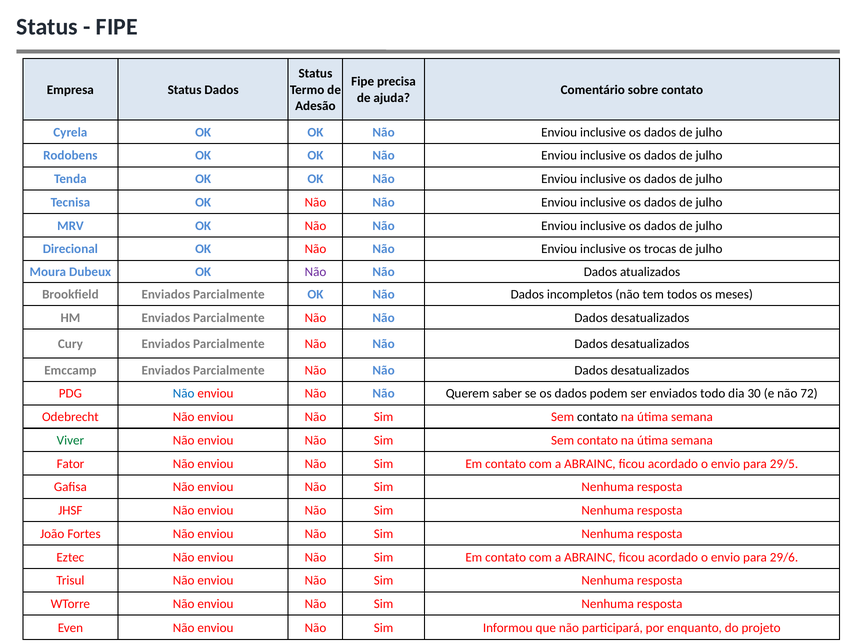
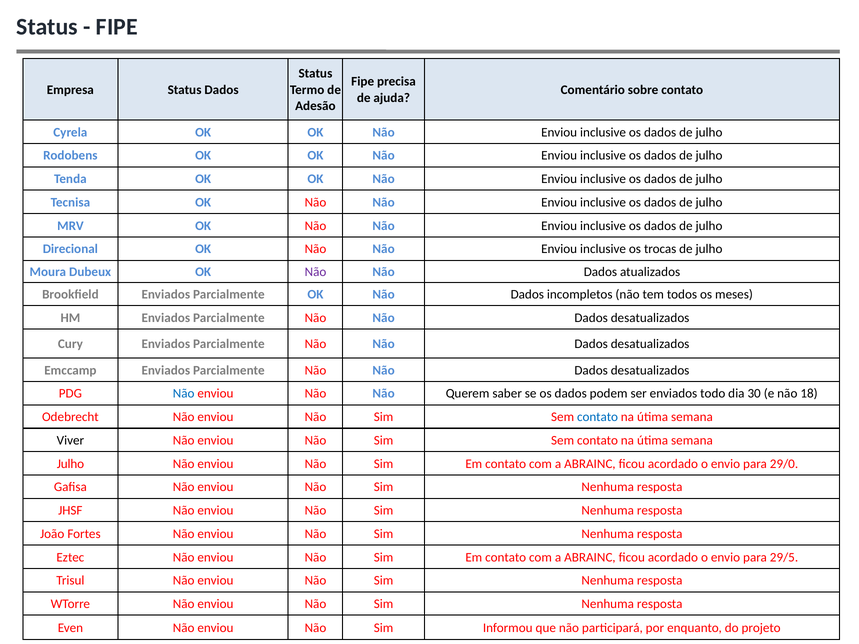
72: 72 -> 18
contato at (598, 417) colour: black -> blue
Viver colour: green -> black
Fator at (70, 464): Fator -> Julho
29/5: 29/5 -> 29/0
29/6: 29/6 -> 29/5
